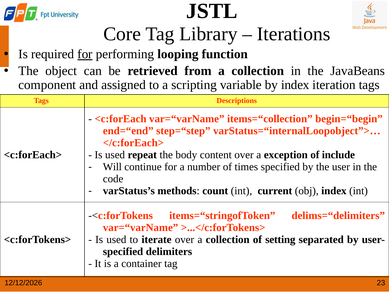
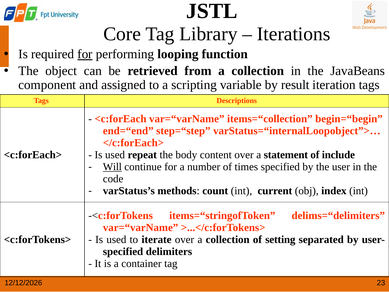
by index: index -> result
exception: exception -> statement
Will underline: none -> present
